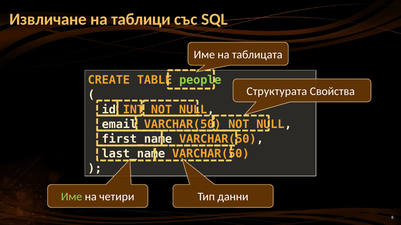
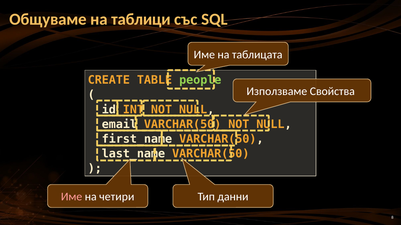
Извличане: Извличане -> Общуваме
Структурата: Структурата -> Използваме
Име at (72, 197) colour: light green -> pink
